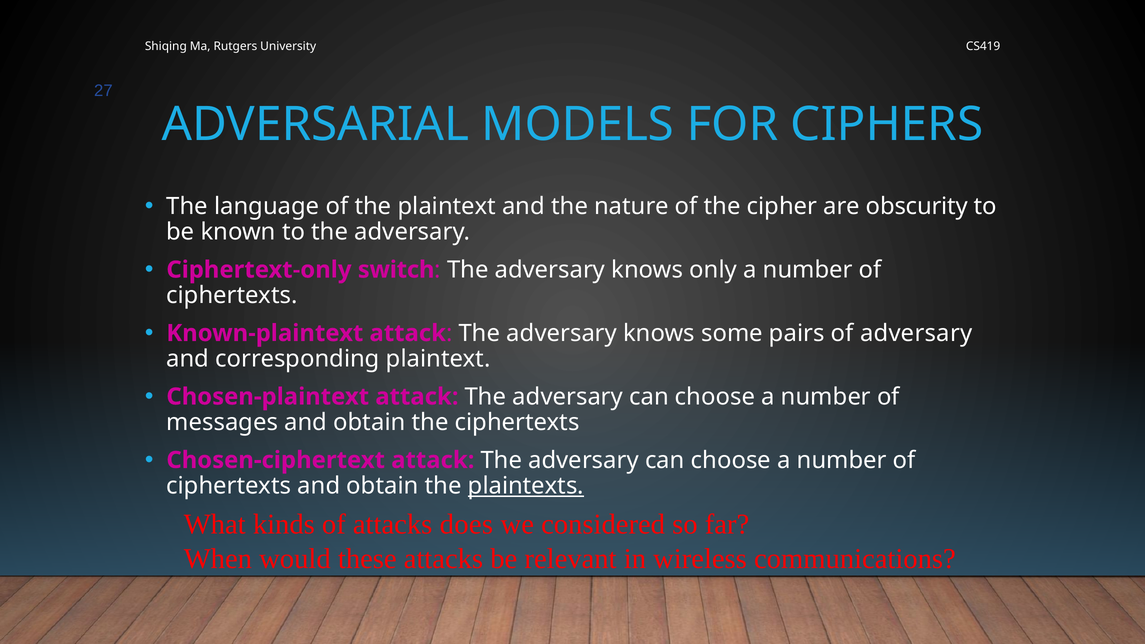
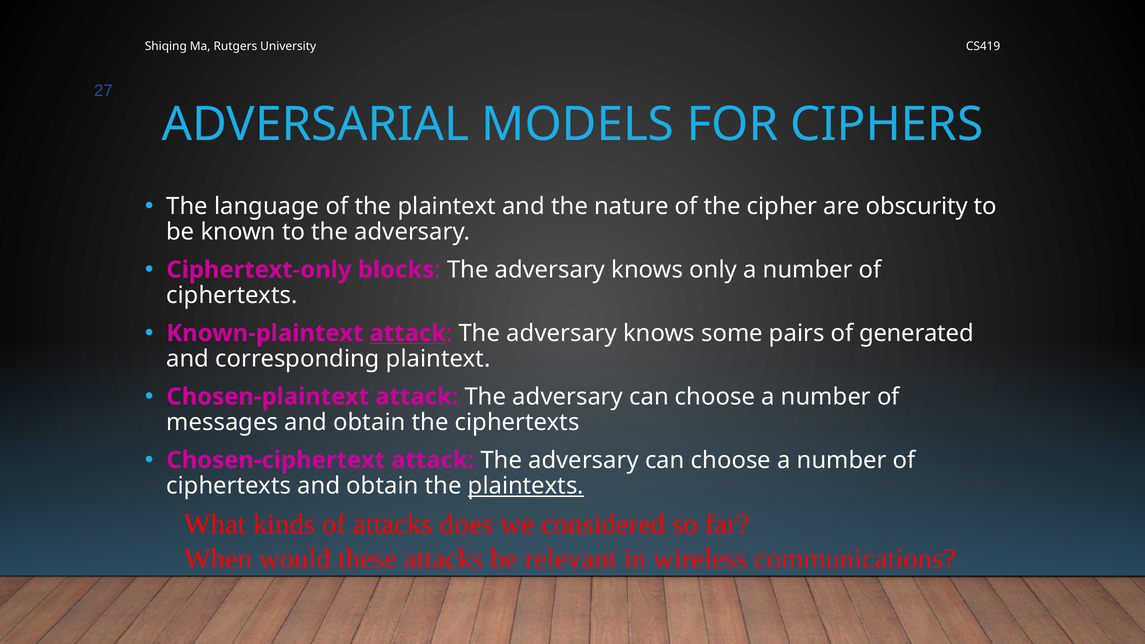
switch: switch -> blocks
attack at (408, 333) underline: none -> present
of adversary: adversary -> generated
